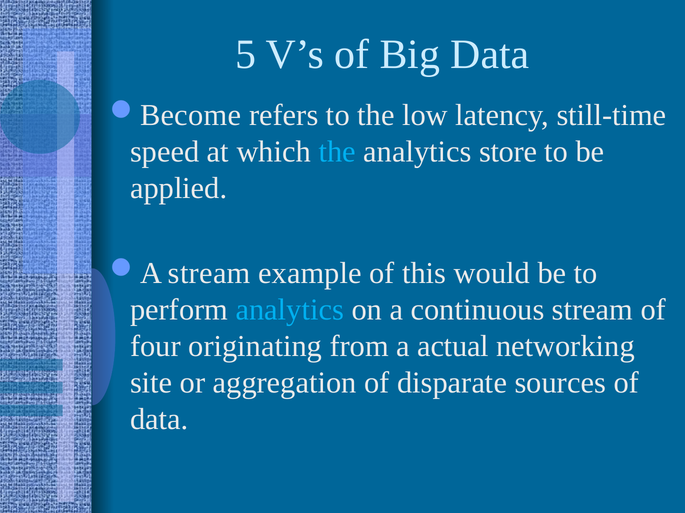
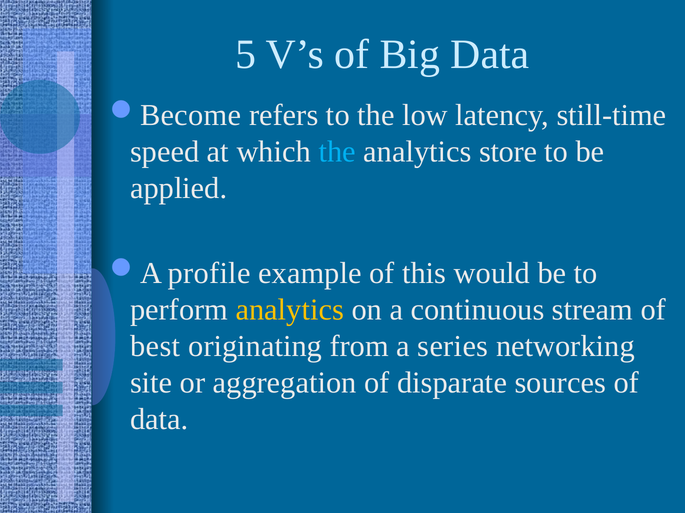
A stream: stream -> profile
analytics at (290, 310) colour: light blue -> yellow
four: four -> best
actual: actual -> series
